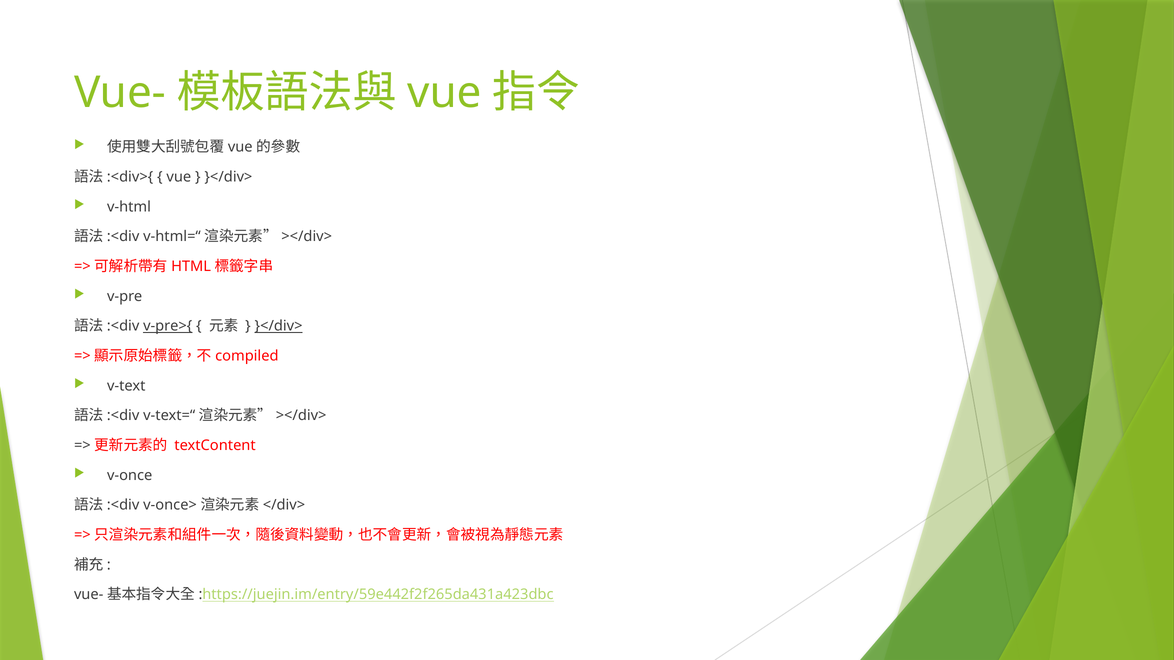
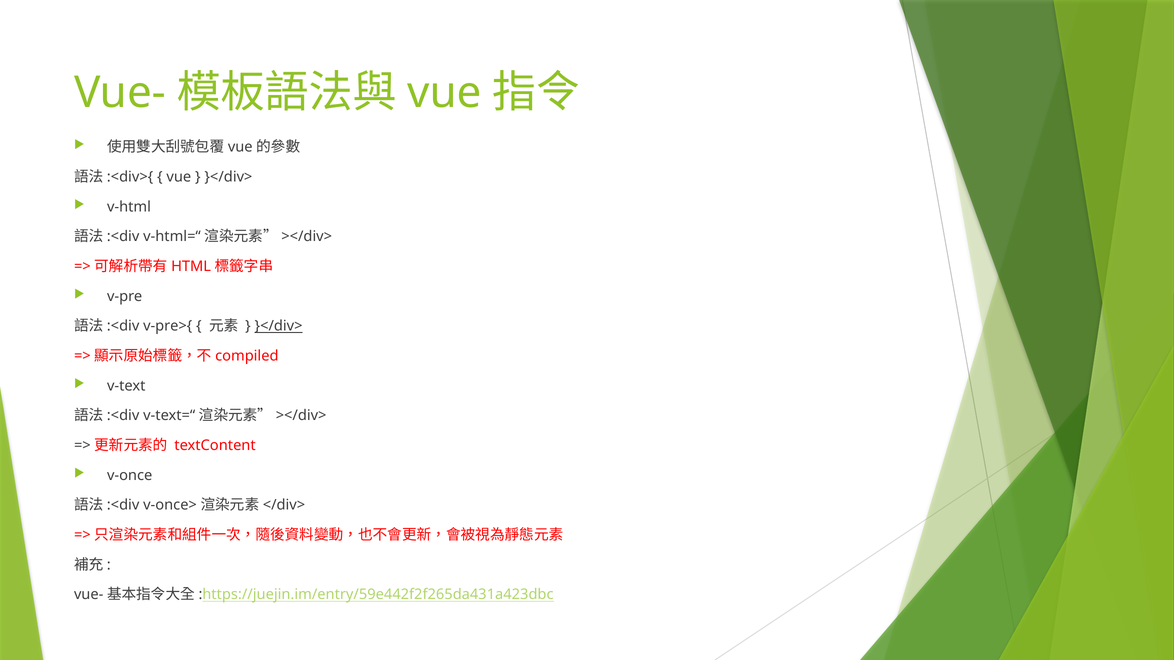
v-pre>{ underline: present -> none
